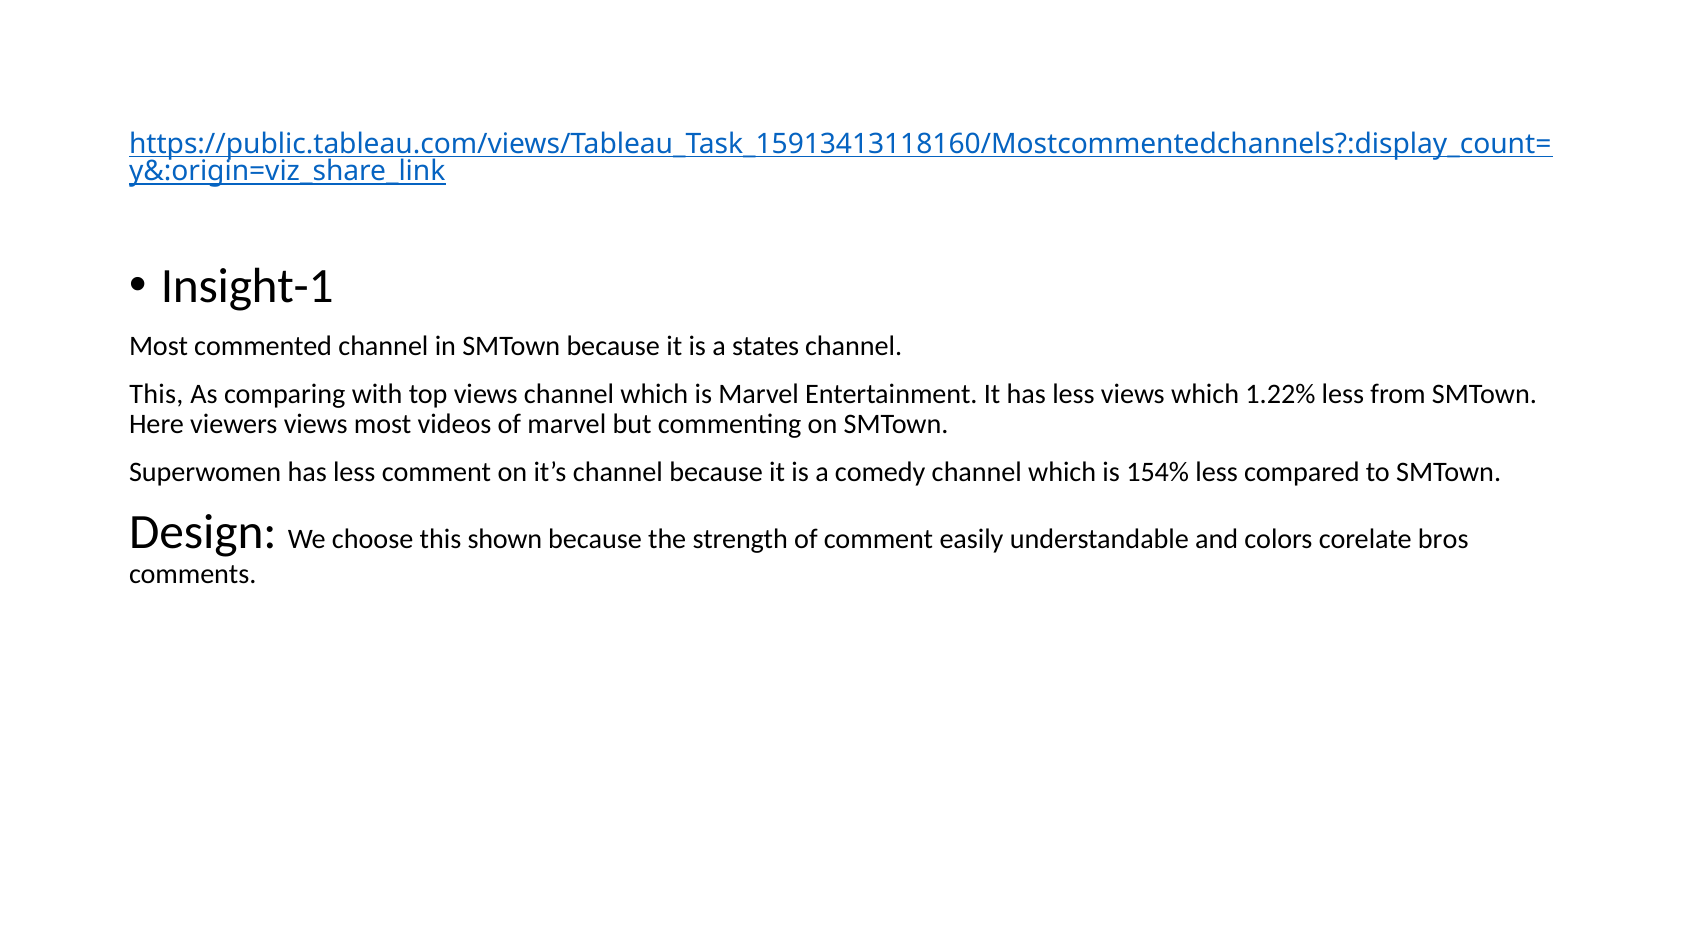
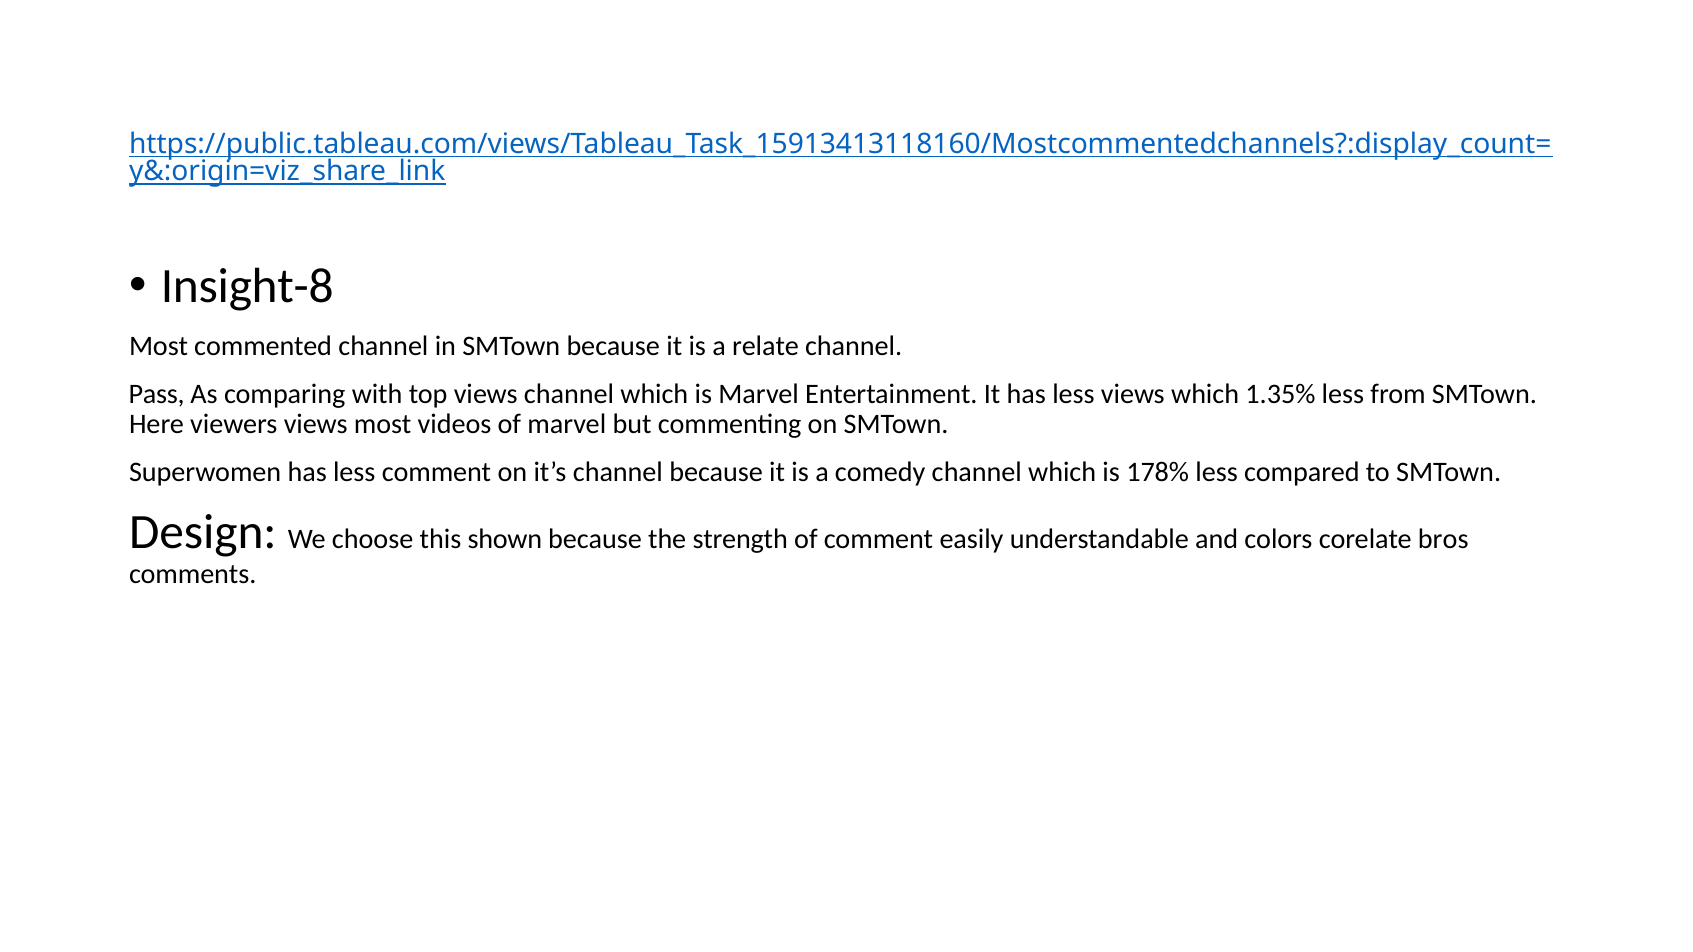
Insight-1: Insight-1 -> Insight-8
states: states -> relate
This at (156, 394): This -> Pass
1.22%: 1.22% -> 1.35%
154%: 154% -> 178%
